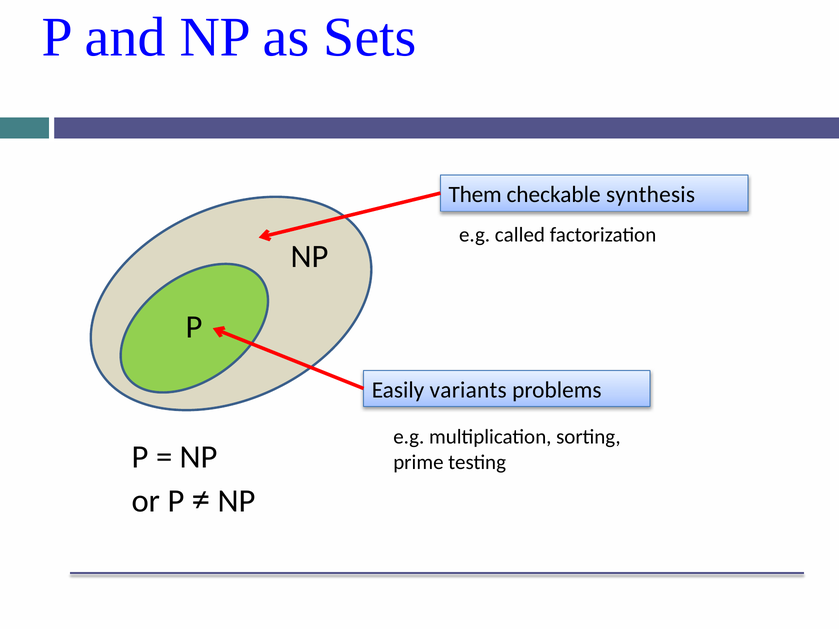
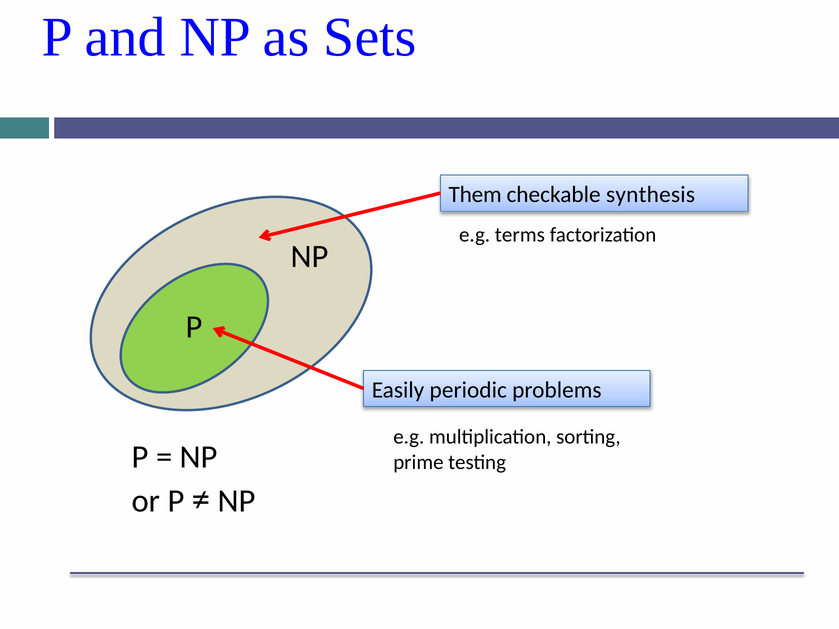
called: called -> terms
variants: variants -> periodic
